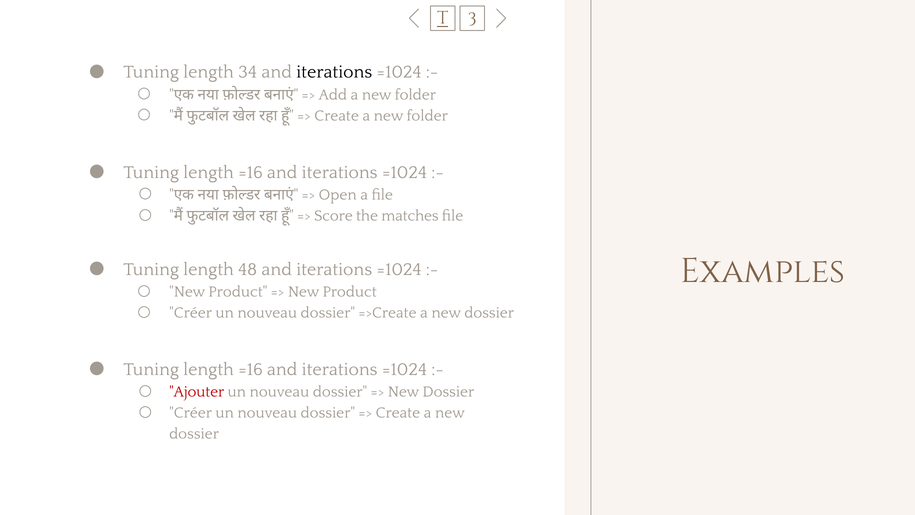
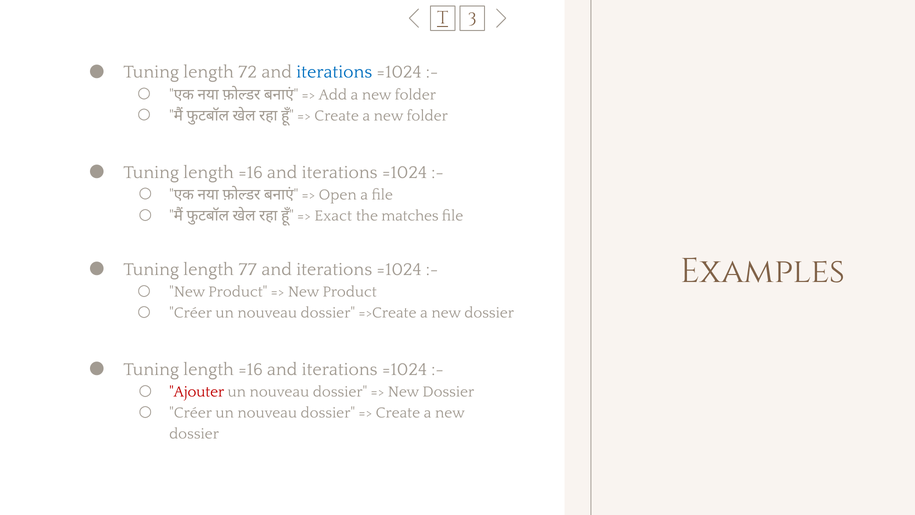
34: 34 -> 72
iterations at (334, 72) colour: black -> blue
Score: Score -> Exact
48: 48 -> 77
